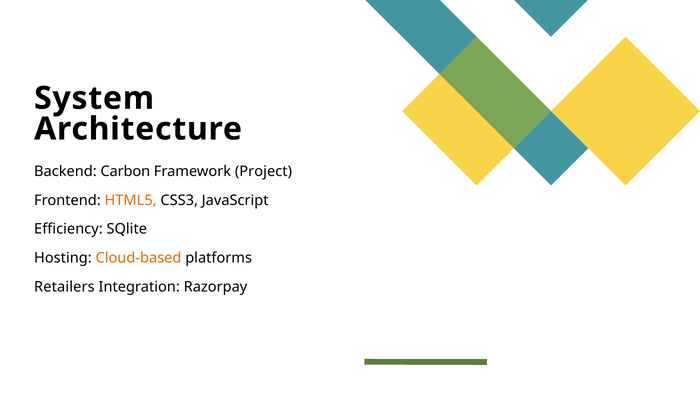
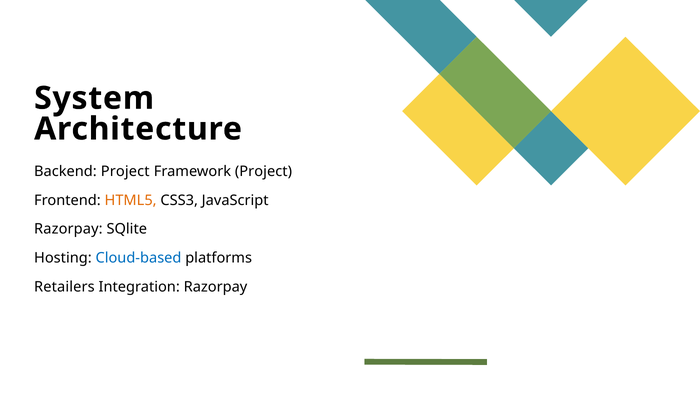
Backend Carbon: Carbon -> Project
Efficiency at (68, 230): Efficiency -> Razorpay
Cloud-based colour: orange -> blue
